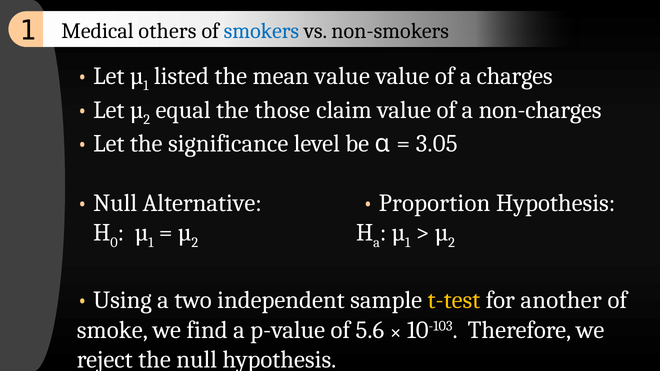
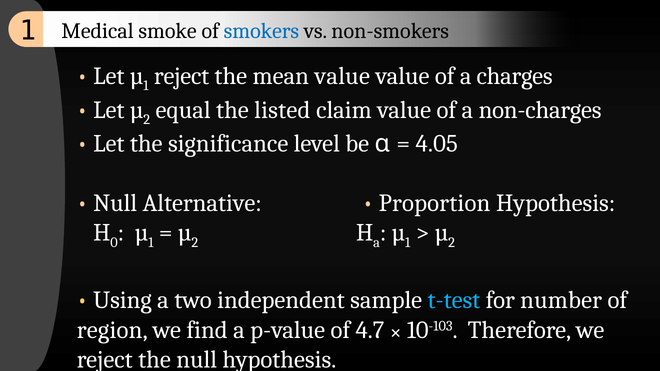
others: others -> smoke
1 listed: listed -> reject
those: those -> listed
3.05: 3.05 -> 4.05
t-test colour: yellow -> light blue
another: another -> number
smoke: smoke -> region
5.6: 5.6 -> 4.7
